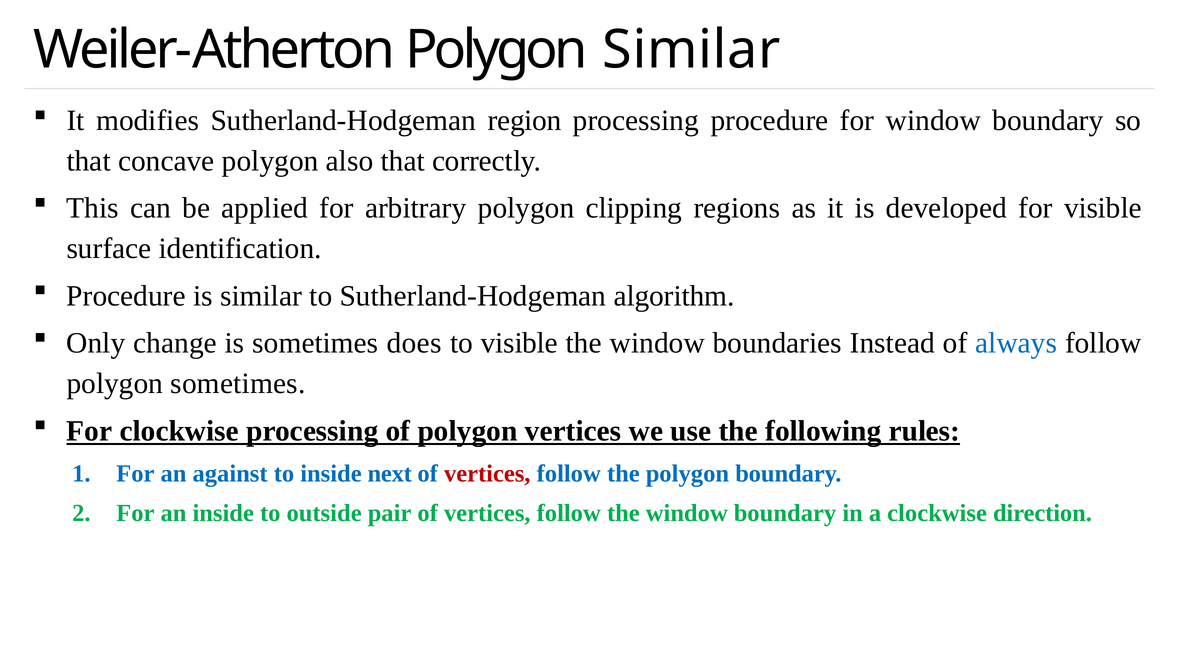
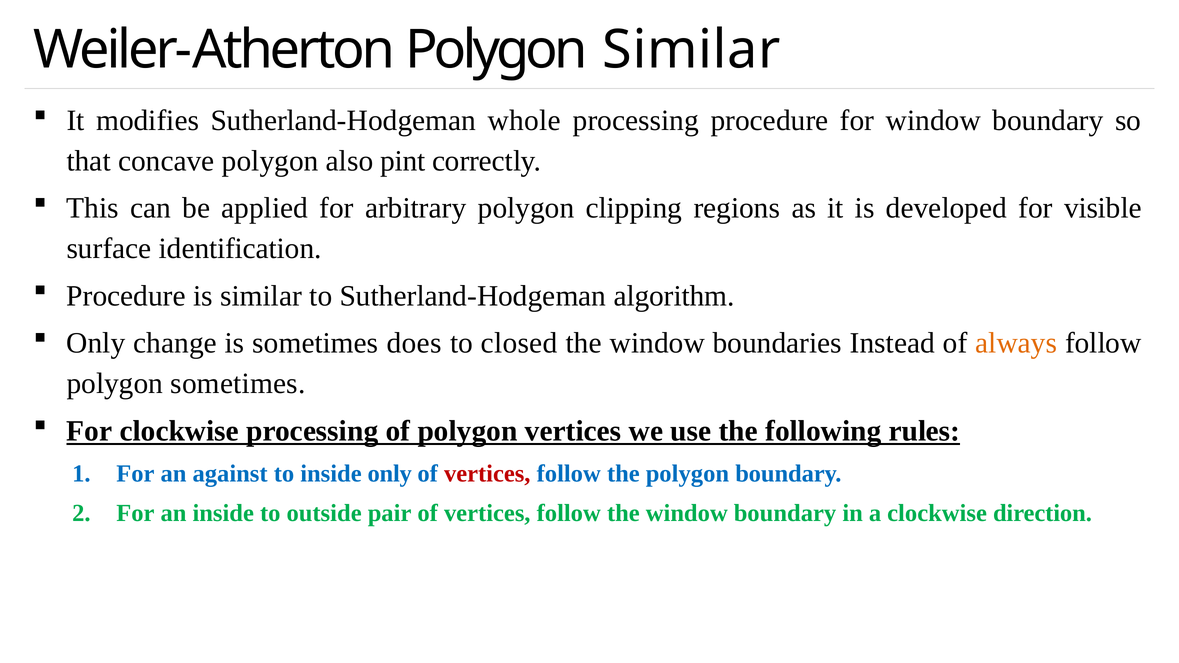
region: region -> whole
also that: that -> pint
to visible: visible -> closed
always colour: blue -> orange
inside next: next -> only
